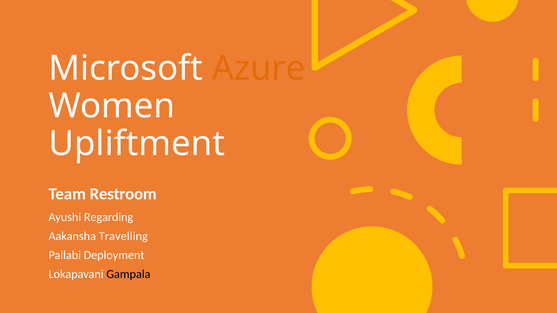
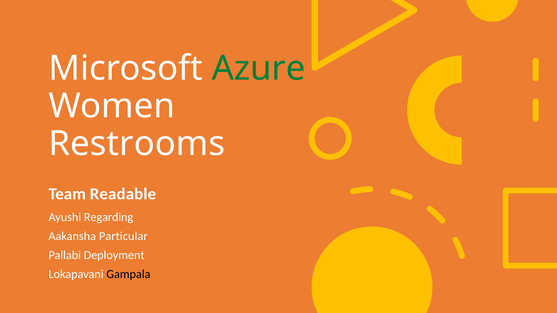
Azure colour: orange -> green
Upliftment: Upliftment -> Restrooms
Restroom: Restroom -> Readable
Travelling: Travelling -> Particular
